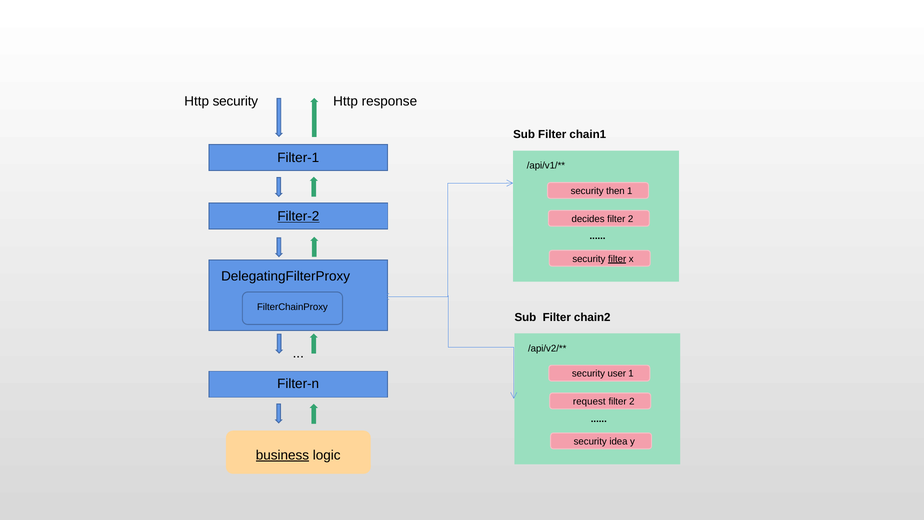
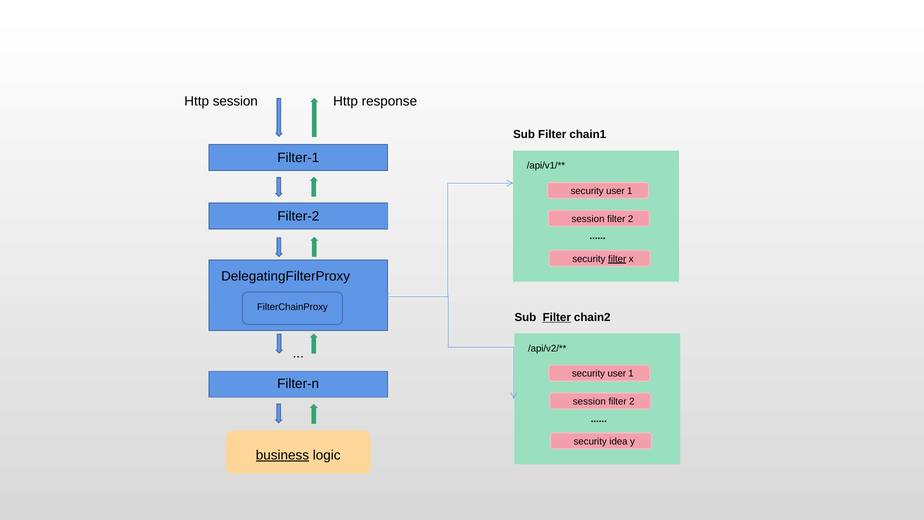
Http security: security -> session
then at (615, 191): then -> user
Filter-2 underline: present -> none
decides at (588, 219): decides -> session
Filter at (557, 317) underline: none -> present
request at (589, 401): request -> session
